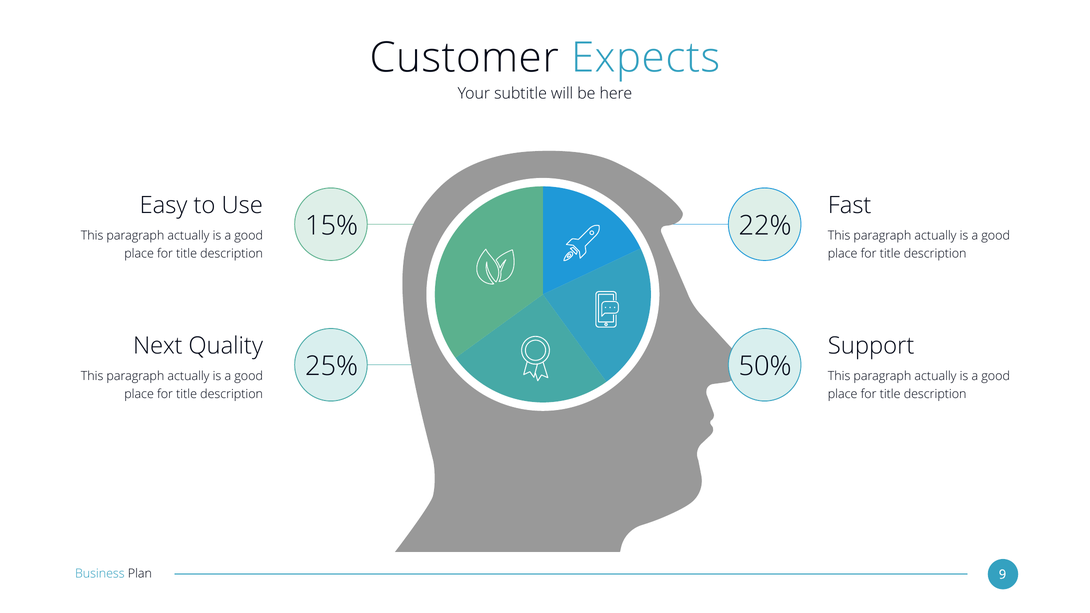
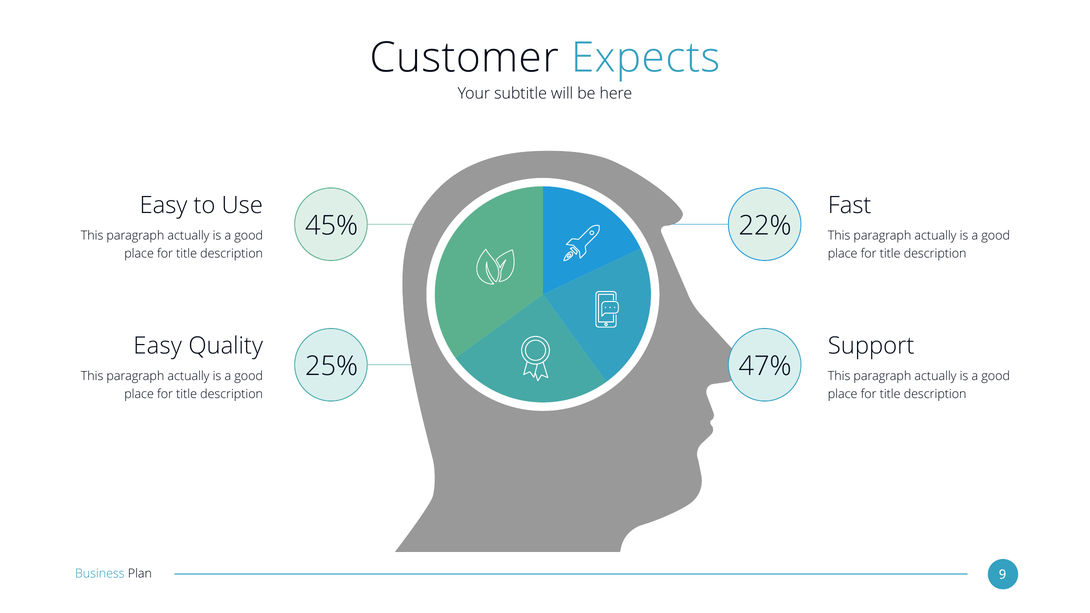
15%: 15% -> 45%
Next at (158, 346): Next -> Easy
50%: 50% -> 47%
